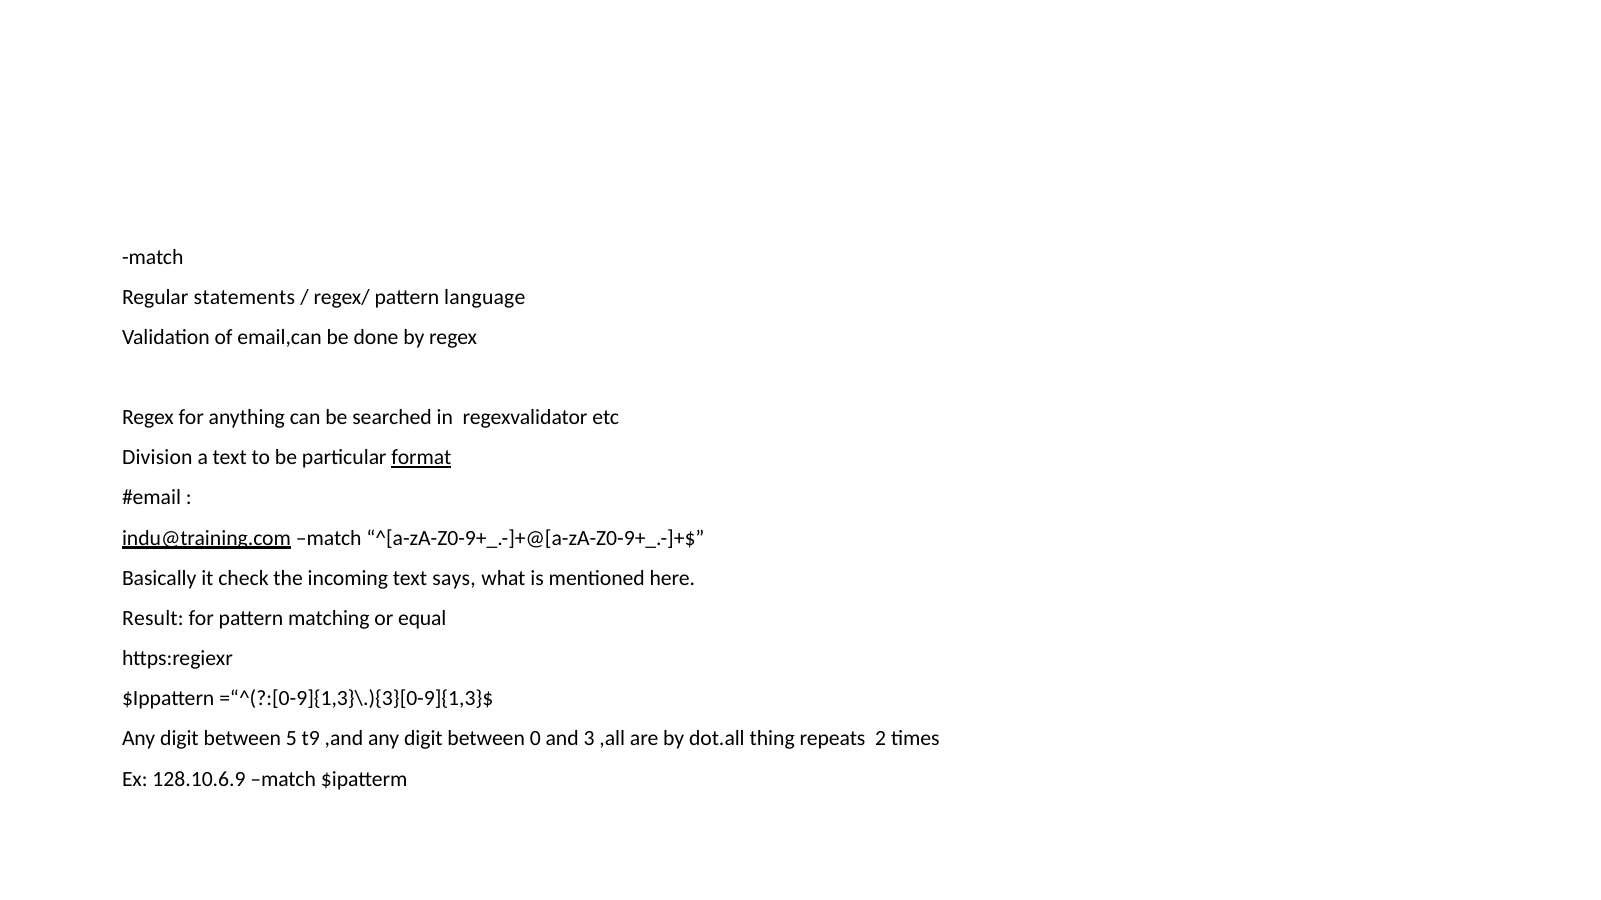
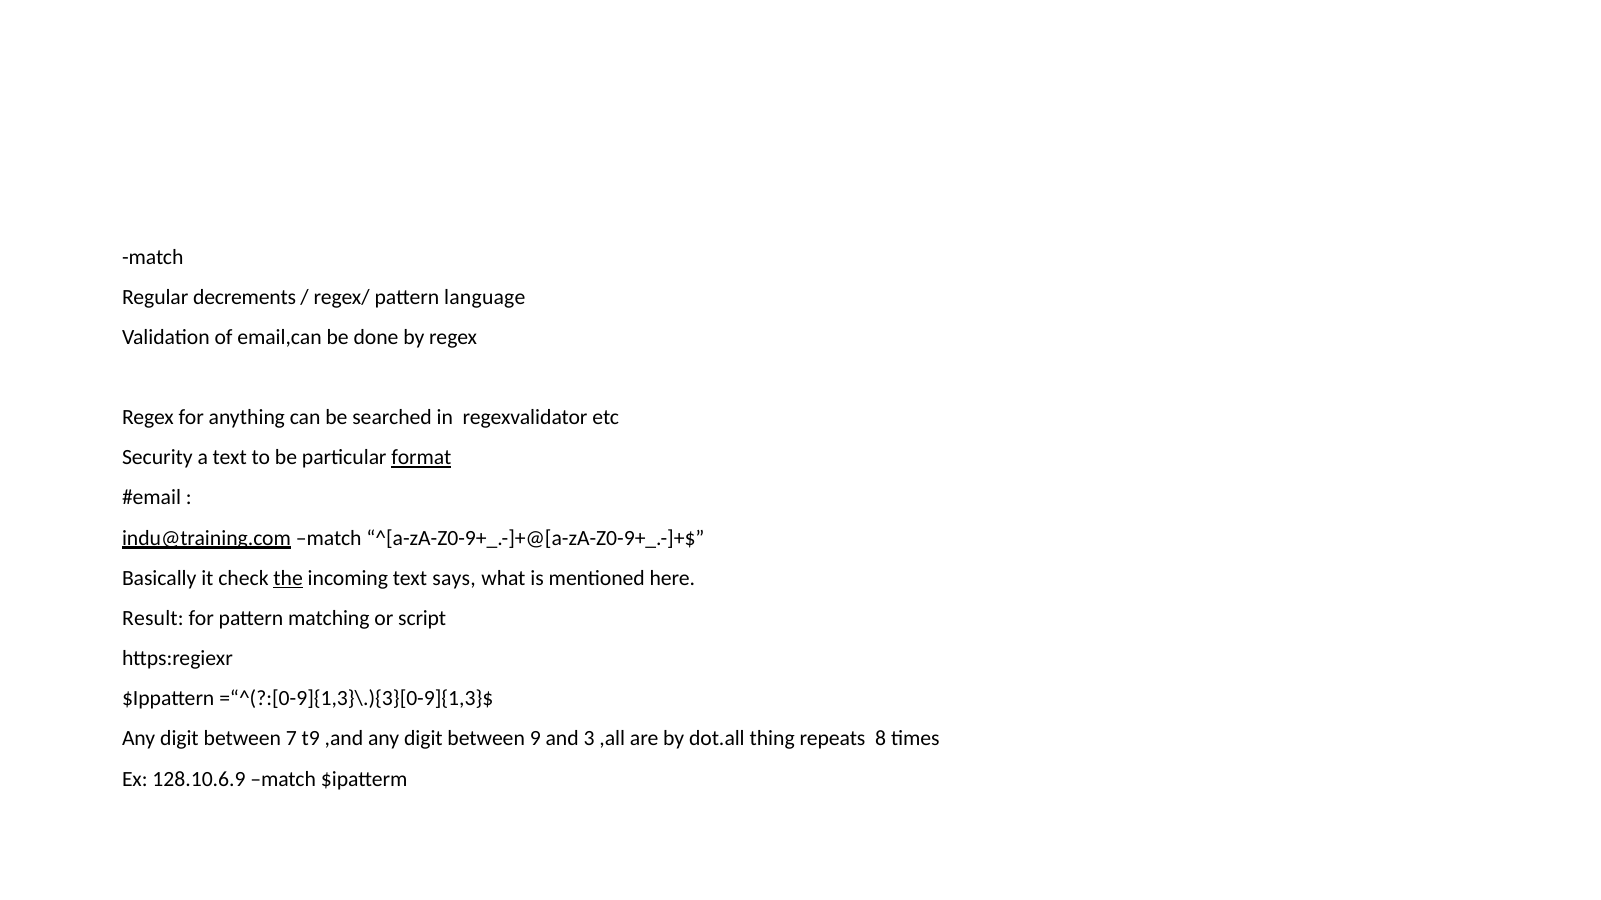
statements: statements -> decrements
Division: Division -> Security
the underline: none -> present
equal: equal -> script
5: 5 -> 7
0: 0 -> 9
2: 2 -> 8
